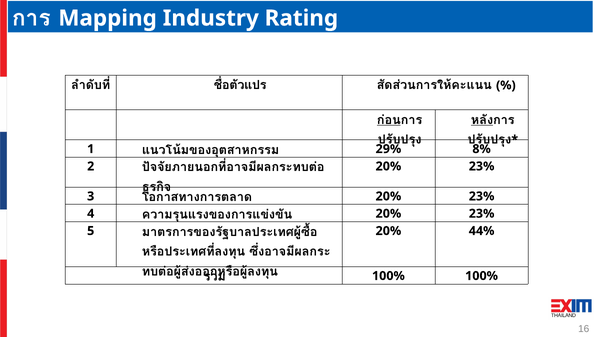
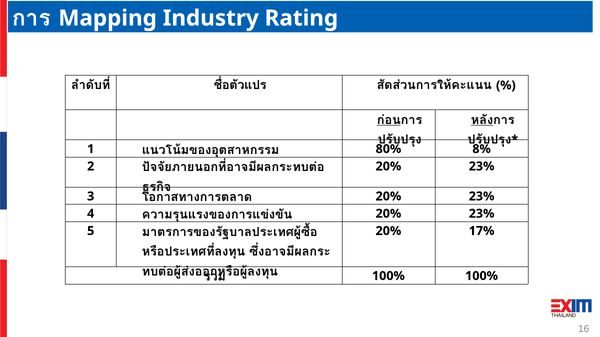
29%: 29% -> 80%
44%: 44% -> 17%
